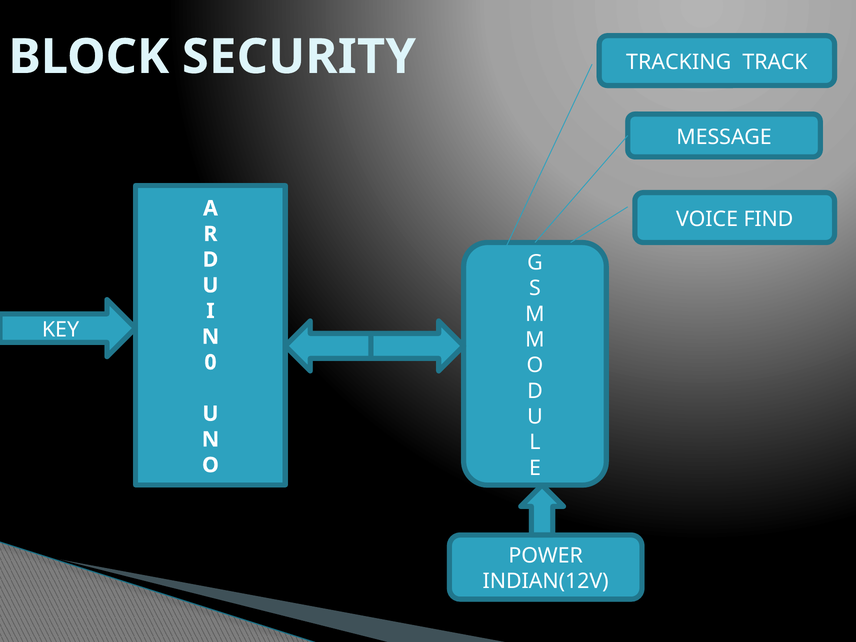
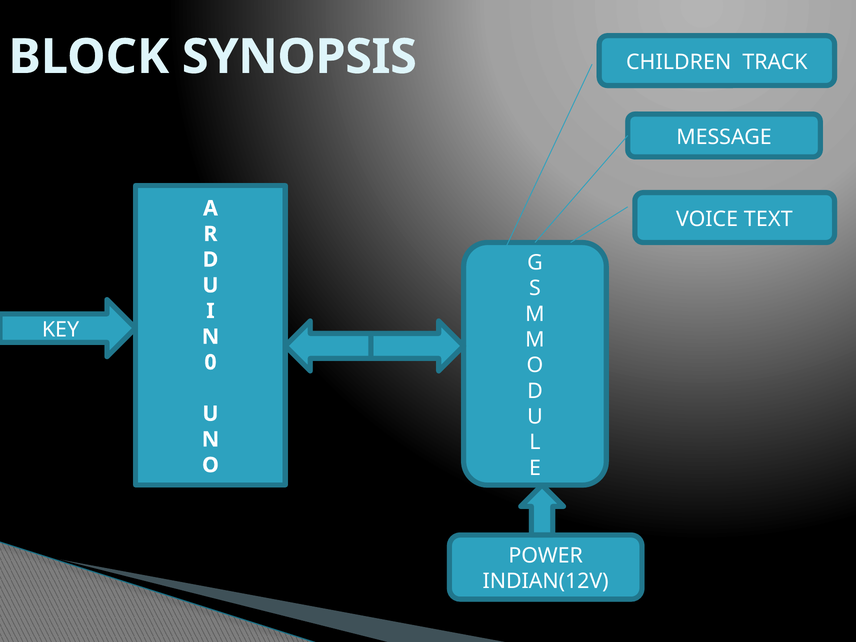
SECURITY: SECURITY -> SYNOPSIS
TRACKING: TRACKING -> CHILDREN
FIND: FIND -> TEXT
